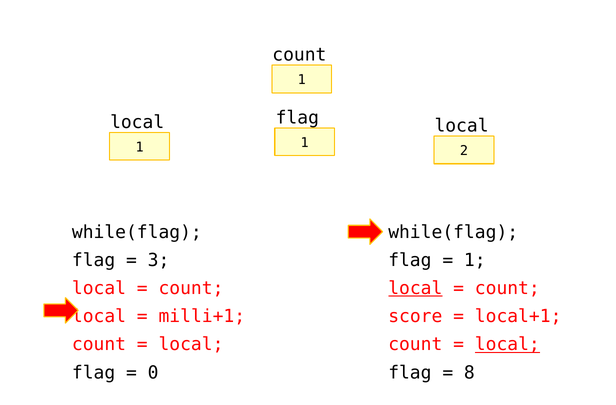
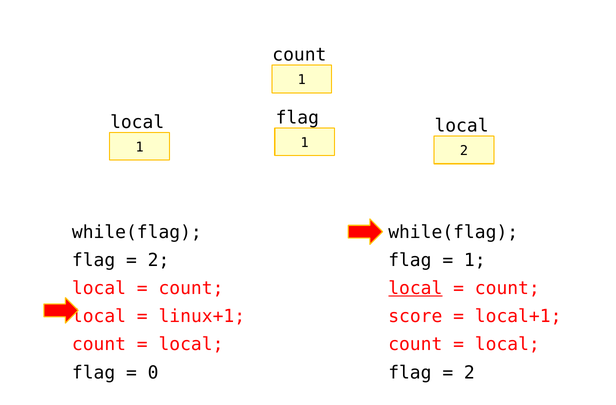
3 at (159, 260): 3 -> 2
milli+1: milli+1 -> linux+1
local at (507, 344) underline: present -> none
8 at (469, 372): 8 -> 2
